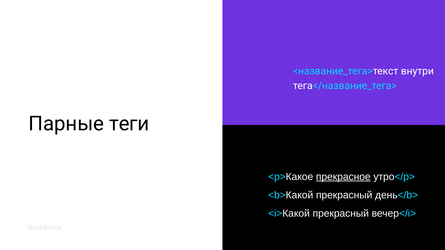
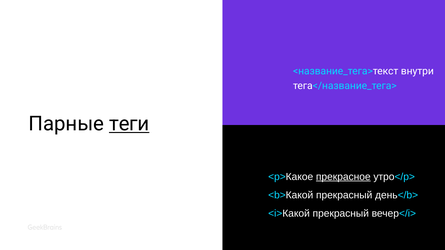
теги underline: none -> present
